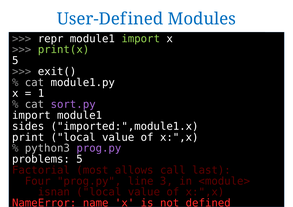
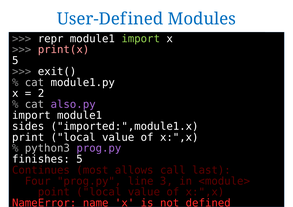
print(x colour: light green -> pink
1: 1 -> 2
sort.py: sort.py -> also.py
problems: problems -> finishes
Factorial: Factorial -> Continues
isnan: isnan -> point
